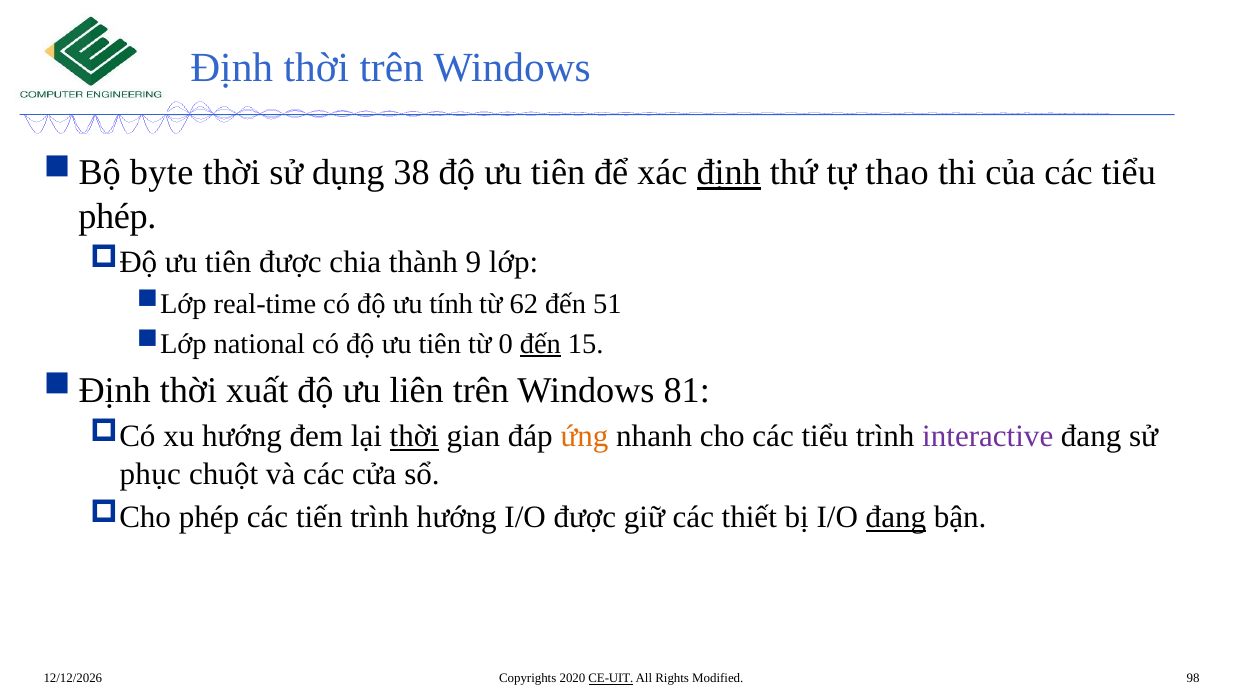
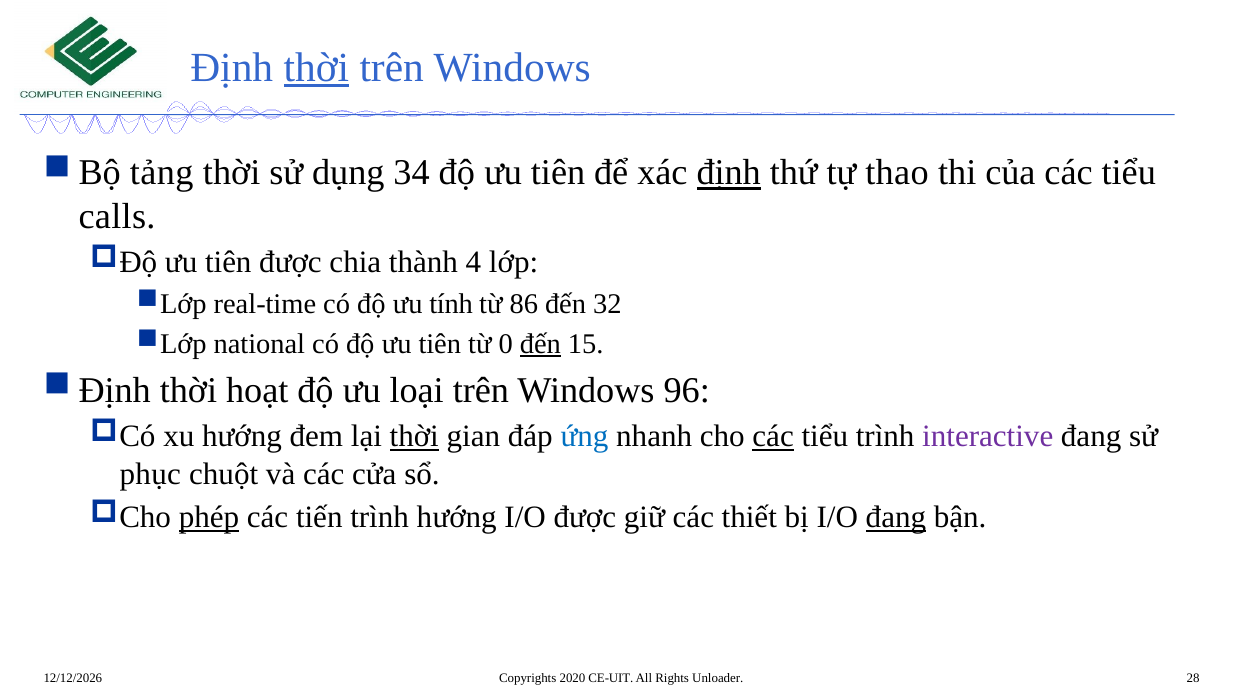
thời at (316, 68) underline: none -> present
byte: byte -> tảng
38: 38 -> 34
phép at (117, 217): phép -> calls
9: 9 -> 4
62: 62 -> 86
51: 51 -> 32
xuất: xuất -> hoạt
liên: liên -> loại
81: 81 -> 96
ứng colour: orange -> blue
các at (773, 437) underline: none -> present
phép at (209, 518) underline: none -> present
CE-UIT underline: present -> none
Modified: Modified -> Unloader
98: 98 -> 28
